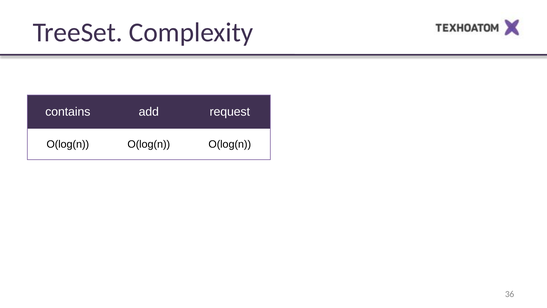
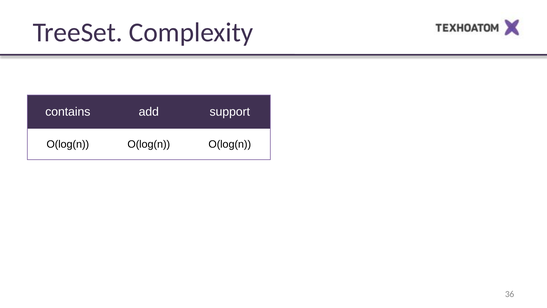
request: request -> support
